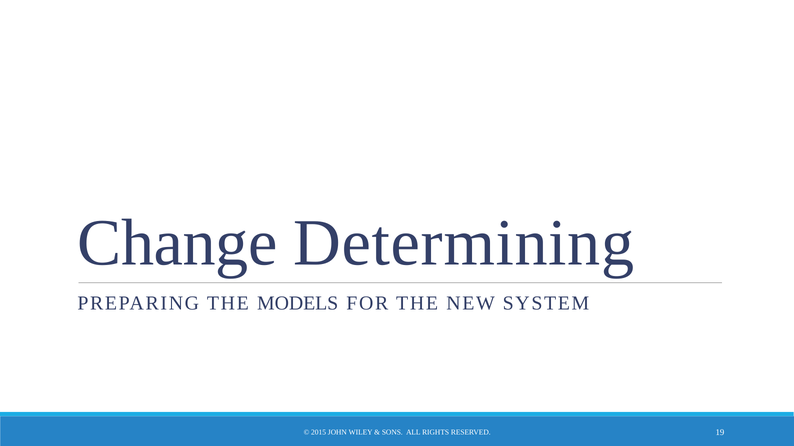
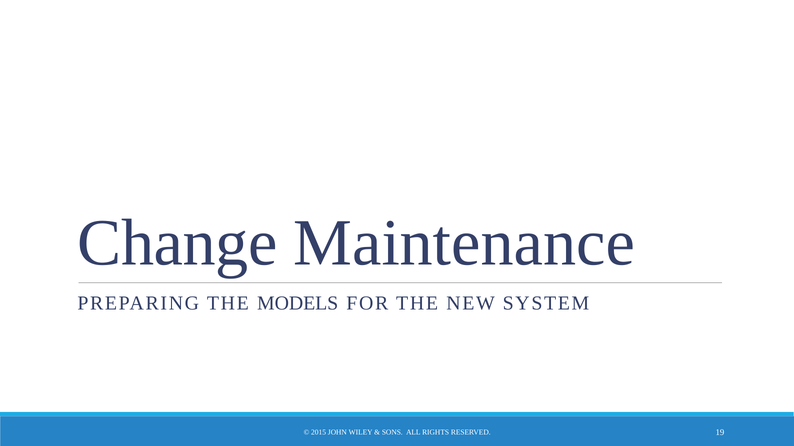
Determining: Determining -> Maintenance
